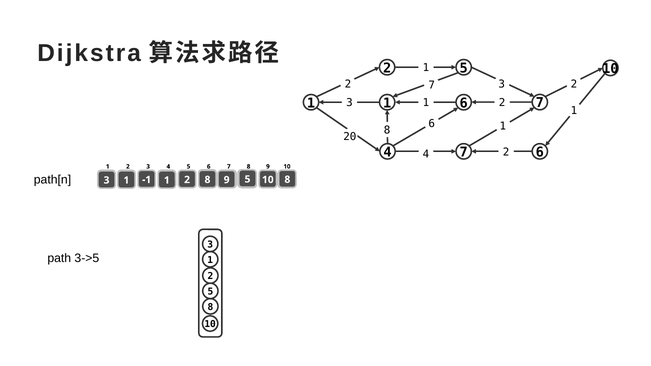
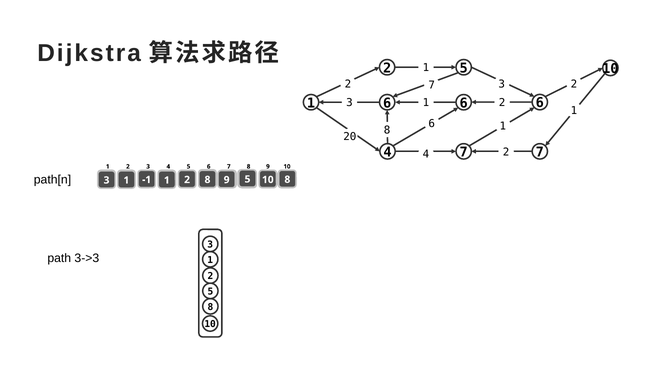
1 at (387, 103): 1 -> 6
7 at (540, 103): 7 -> 6
7 6: 6 -> 7
3->5: 3->5 -> 3->3
